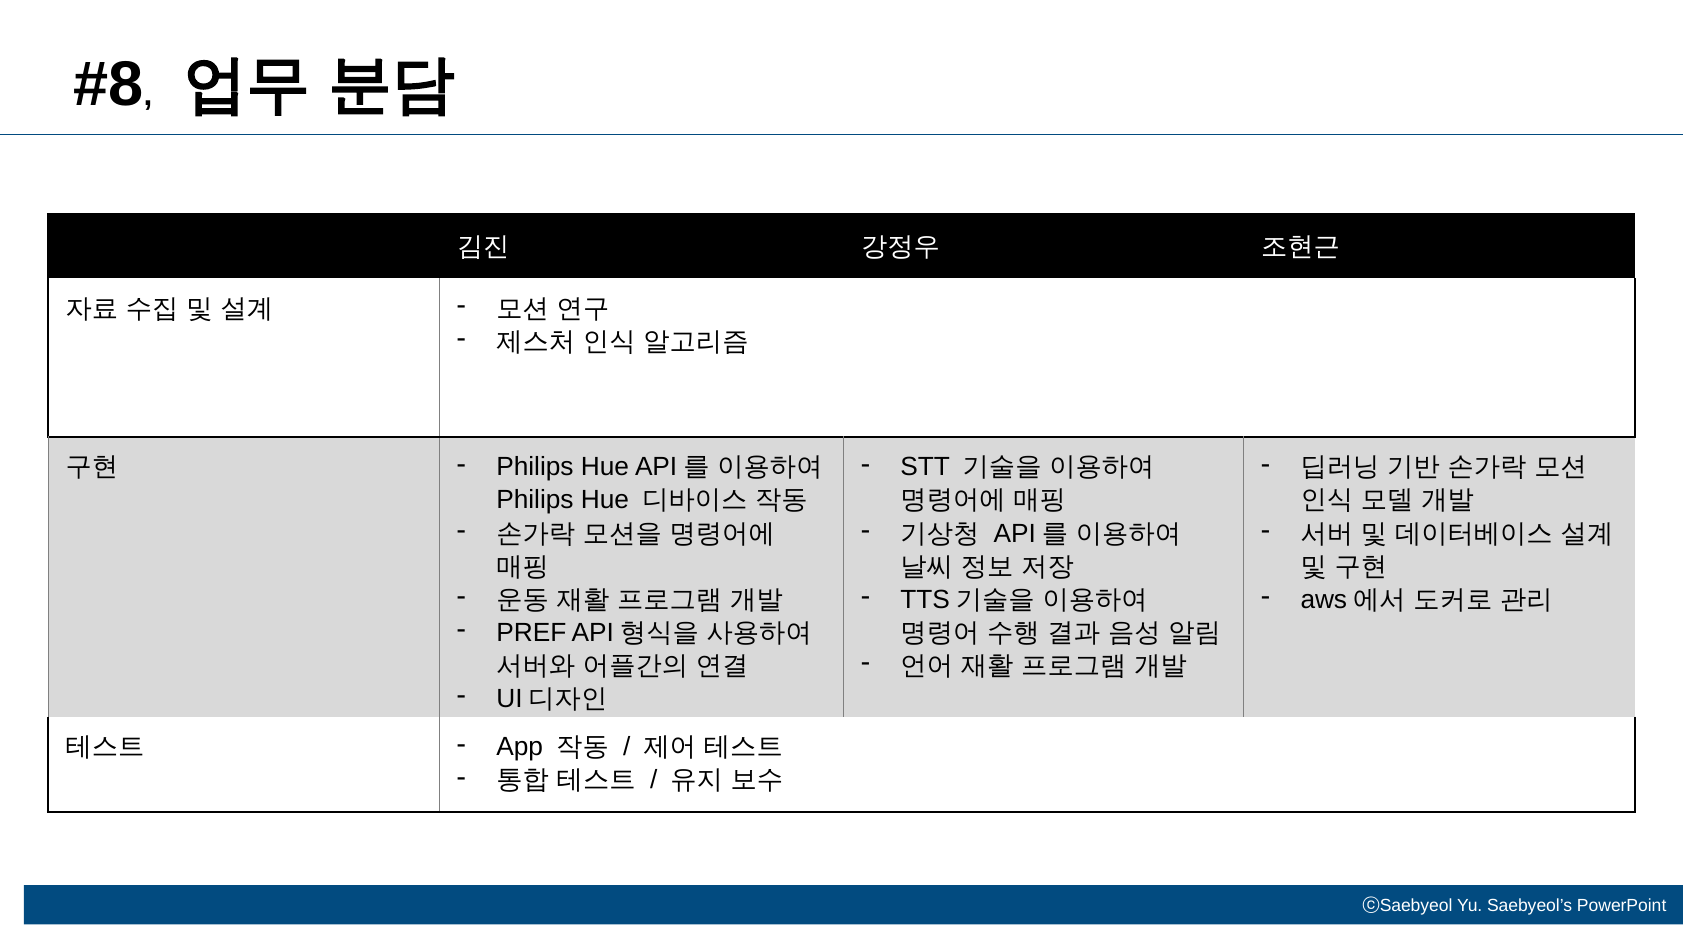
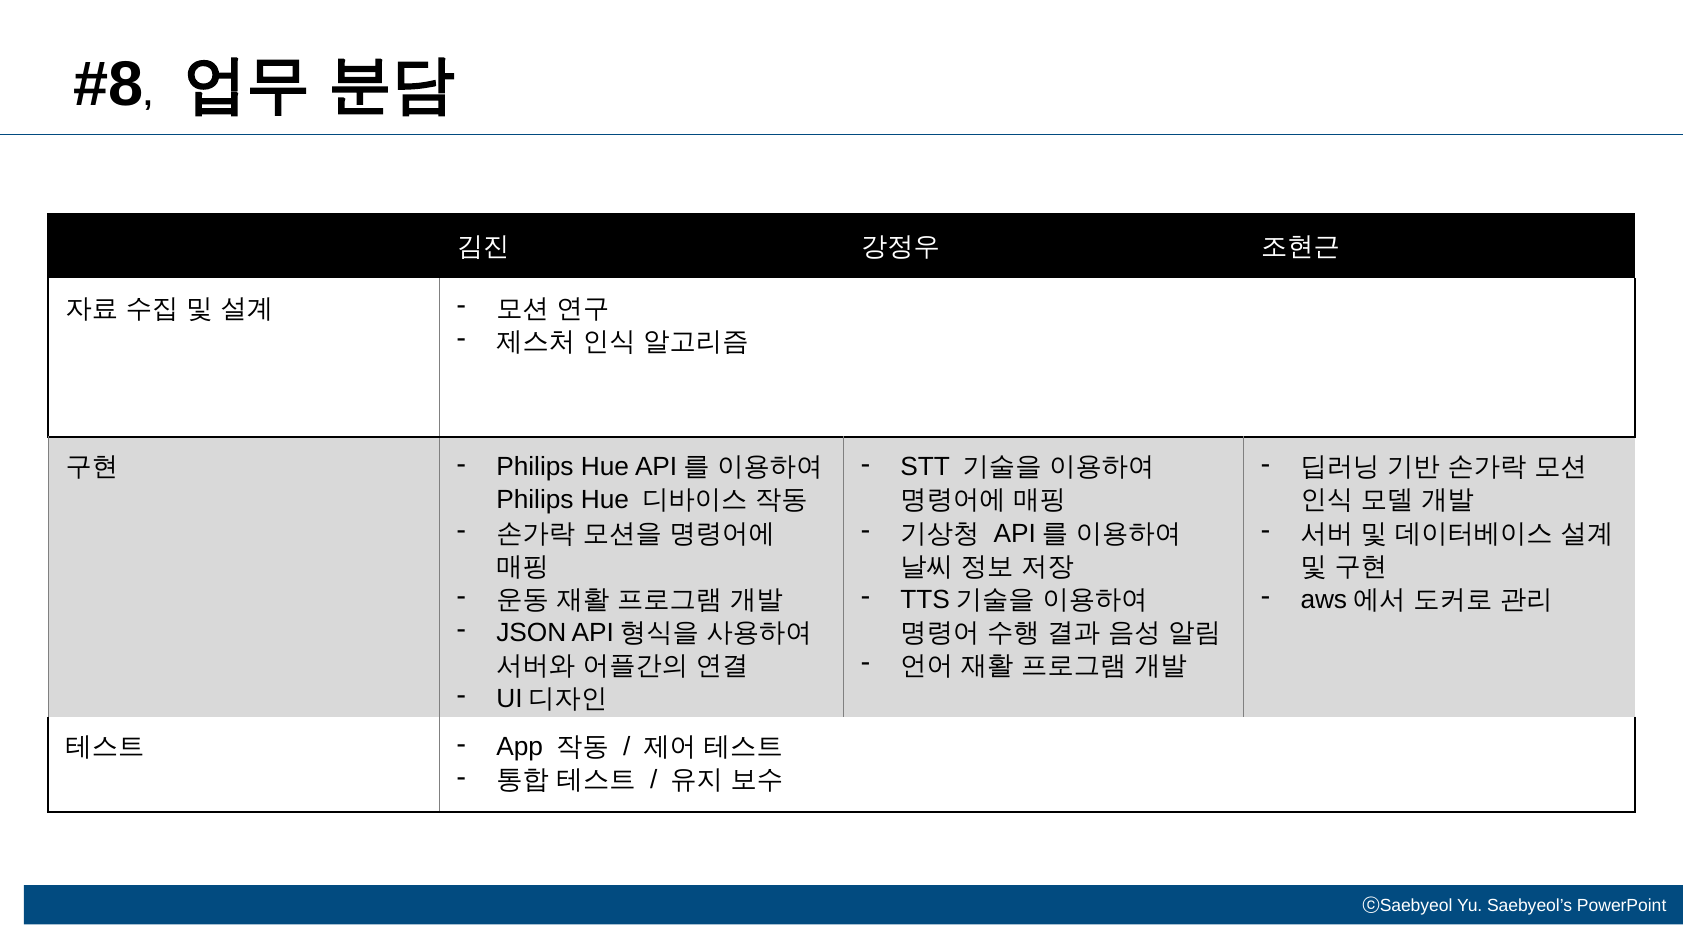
PREF: PREF -> JSON
